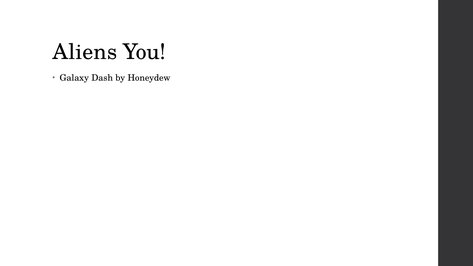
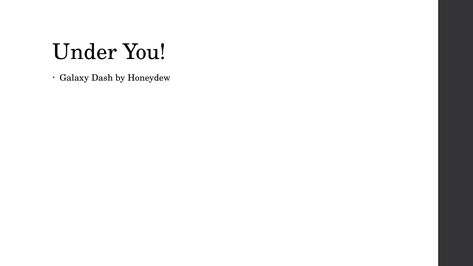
Aliens: Aliens -> Under
